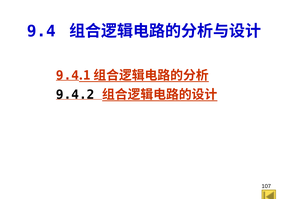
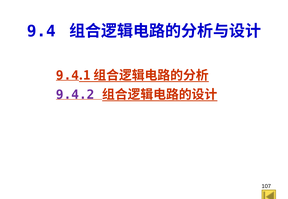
9.4.2 colour: black -> purple
